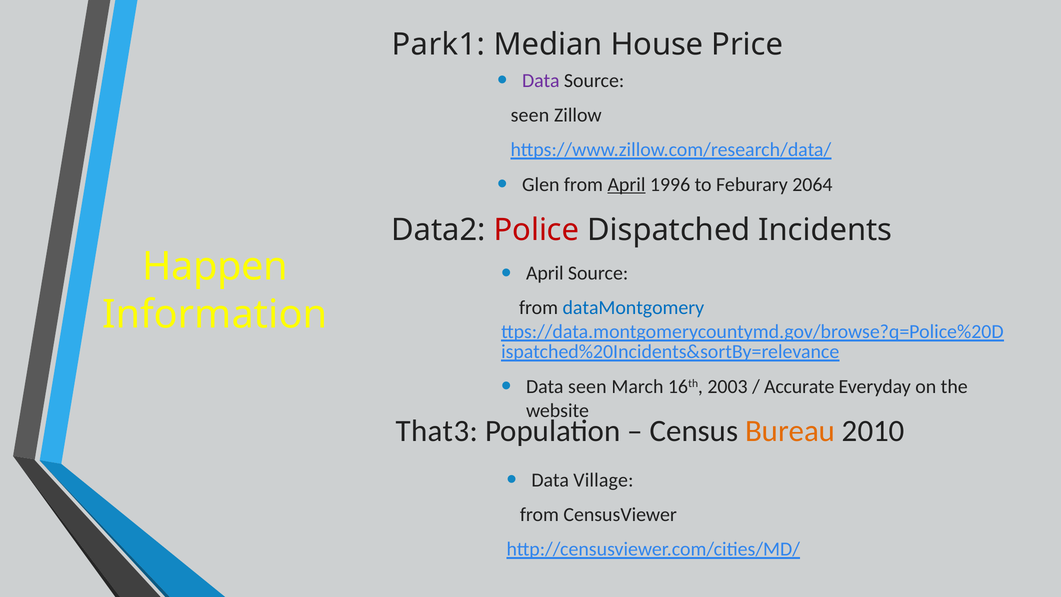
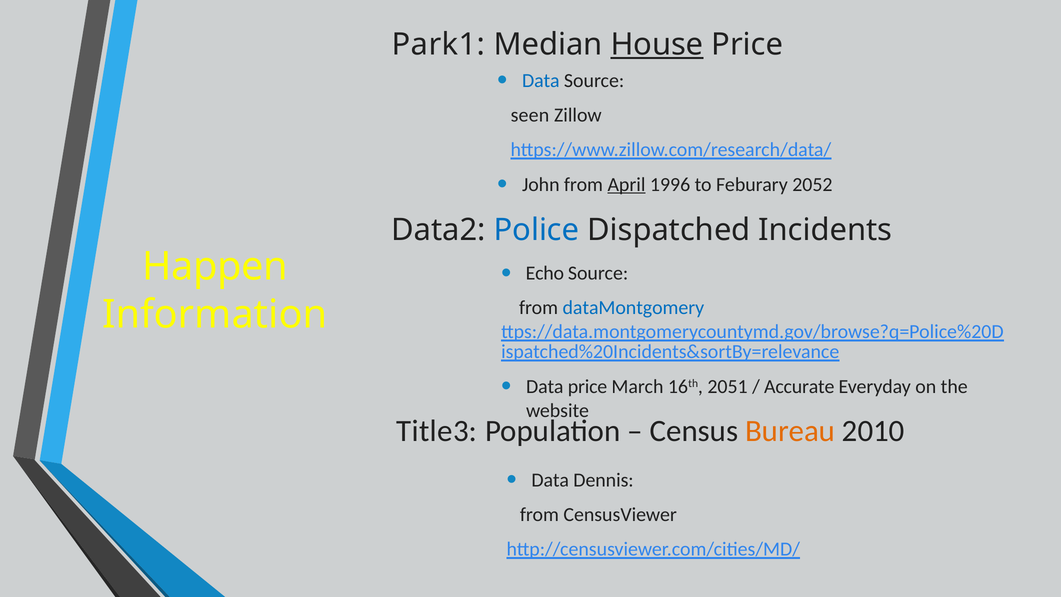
House underline: none -> present
Data at (541, 81) colour: purple -> blue
Glen: Glen -> John
2064: 2064 -> 2052
Police colour: red -> blue
April at (545, 273): April -> Echo
Data seen: seen -> price
2003: 2003 -> 2051
That3: That3 -> Title3
Village: Village -> Dennis
